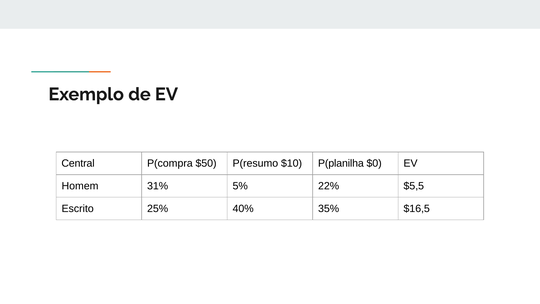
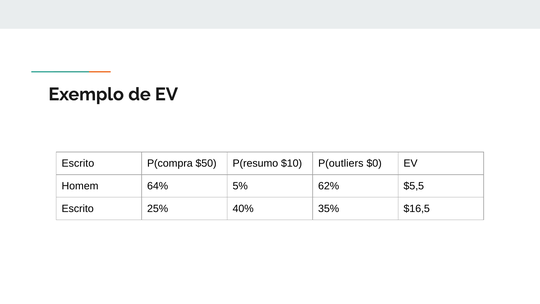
Central at (78, 163): Central -> Escrito
P(planilha: P(planilha -> P(outliers
31%: 31% -> 64%
22%: 22% -> 62%
